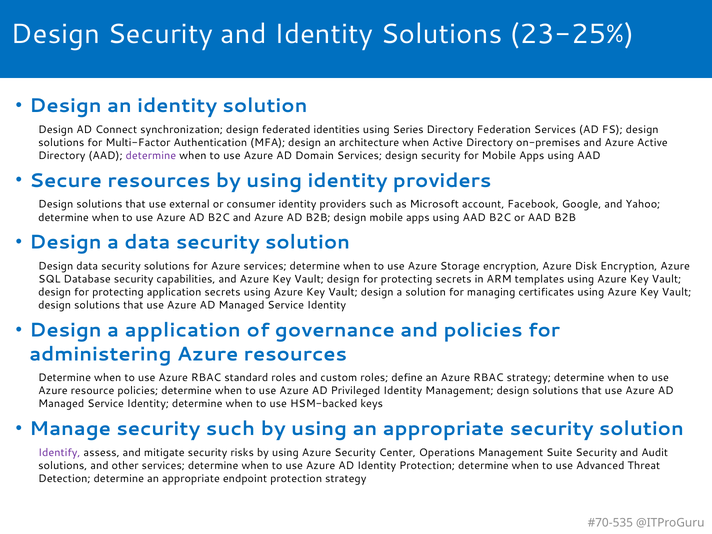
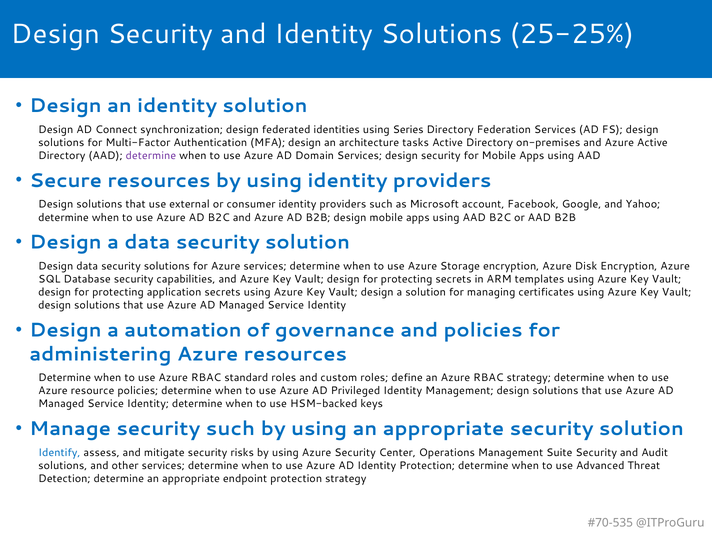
23-25%: 23-25% -> 25-25%
architecture when: when -> tasks
a application: application -> automation
Identify colour: purple -> blue
